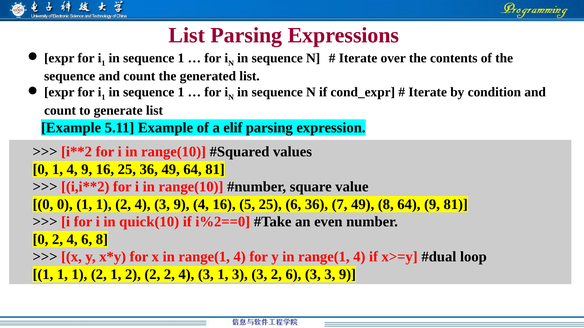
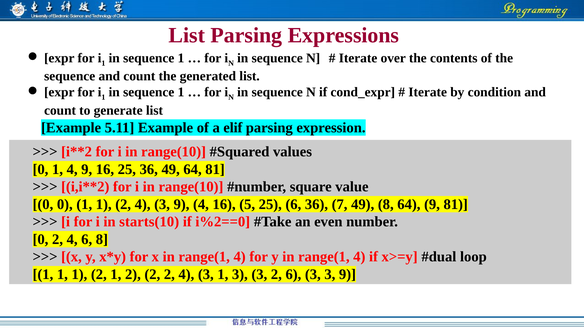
quick(10: quick(10 -> starts(10
